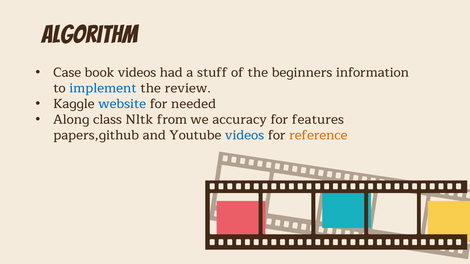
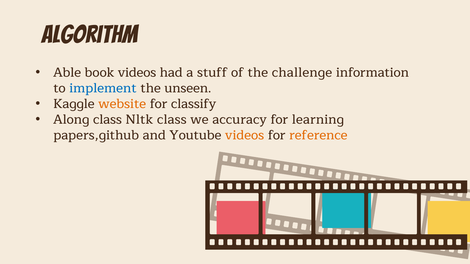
Case: Case -> Able
beginners: beginners -> challenge
review: review -> unseen
website colour: blue -> orange
needed: needed -> classify
Nltk from: from -> class
features: features -> learning
videos at (245, 135) colour: blue -> orange
